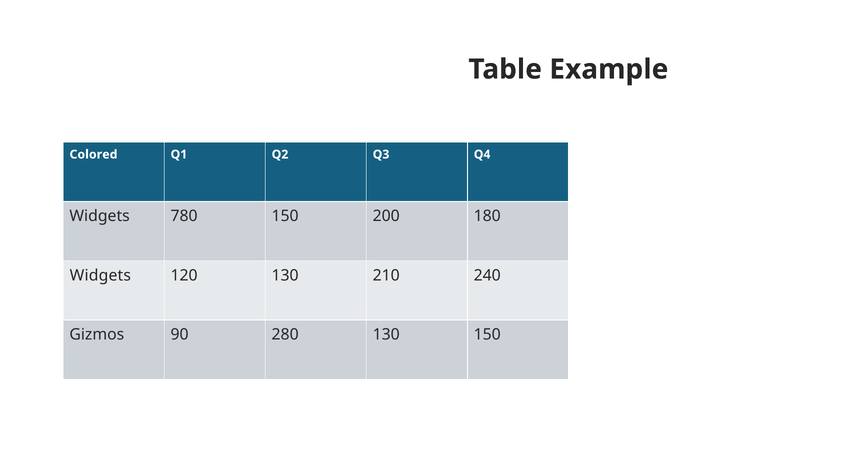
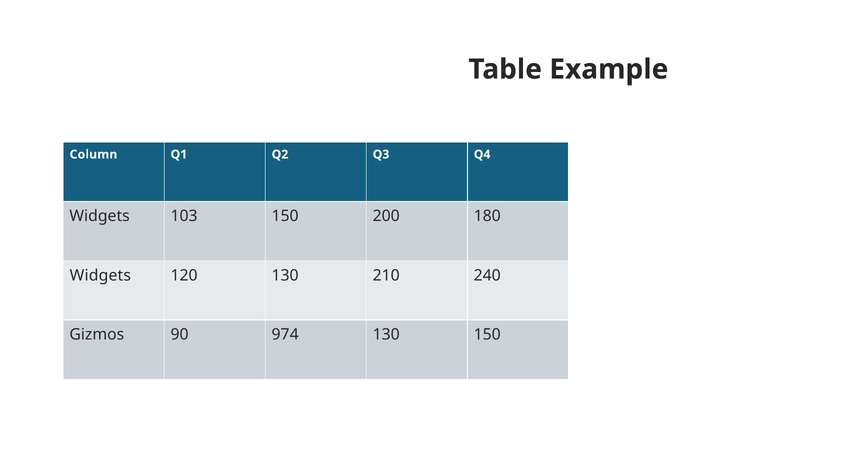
Colored: Colored -> Column
780: 780 -> 103
280: 280 -> 974
